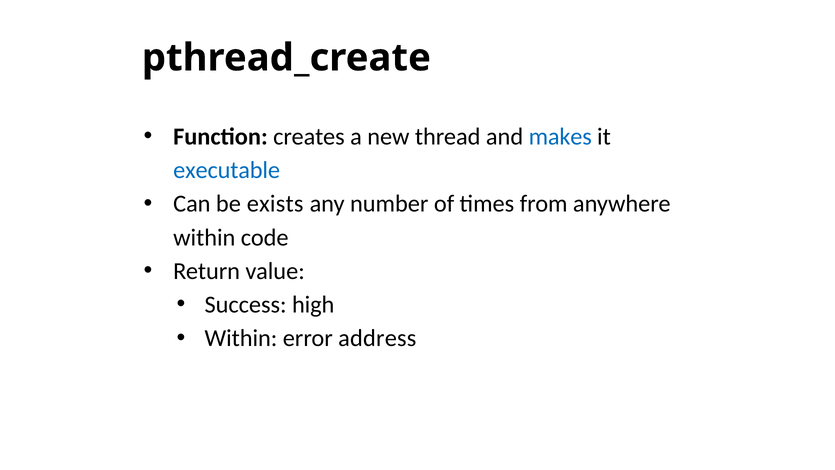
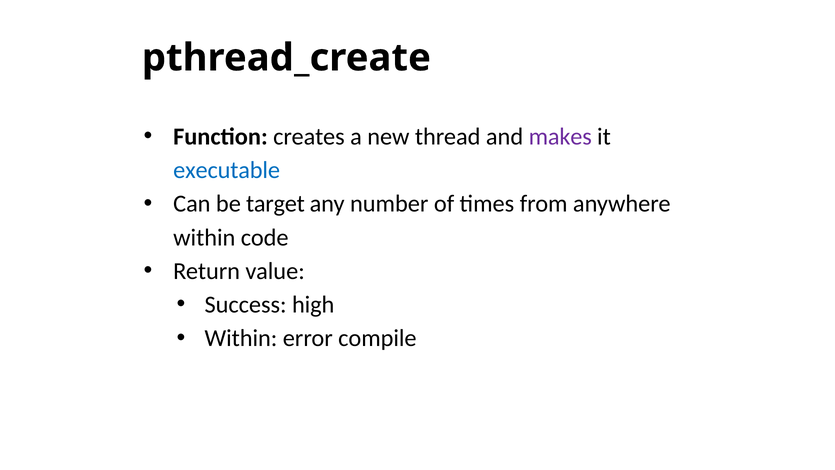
makes colour: blue -> purple
exists: exists -> target
address: address -> compile
